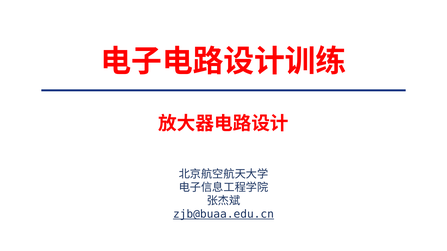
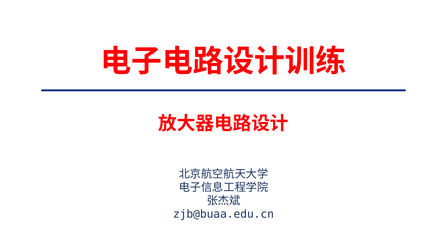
zjb@buaa.edu.cn underline: present -> none
